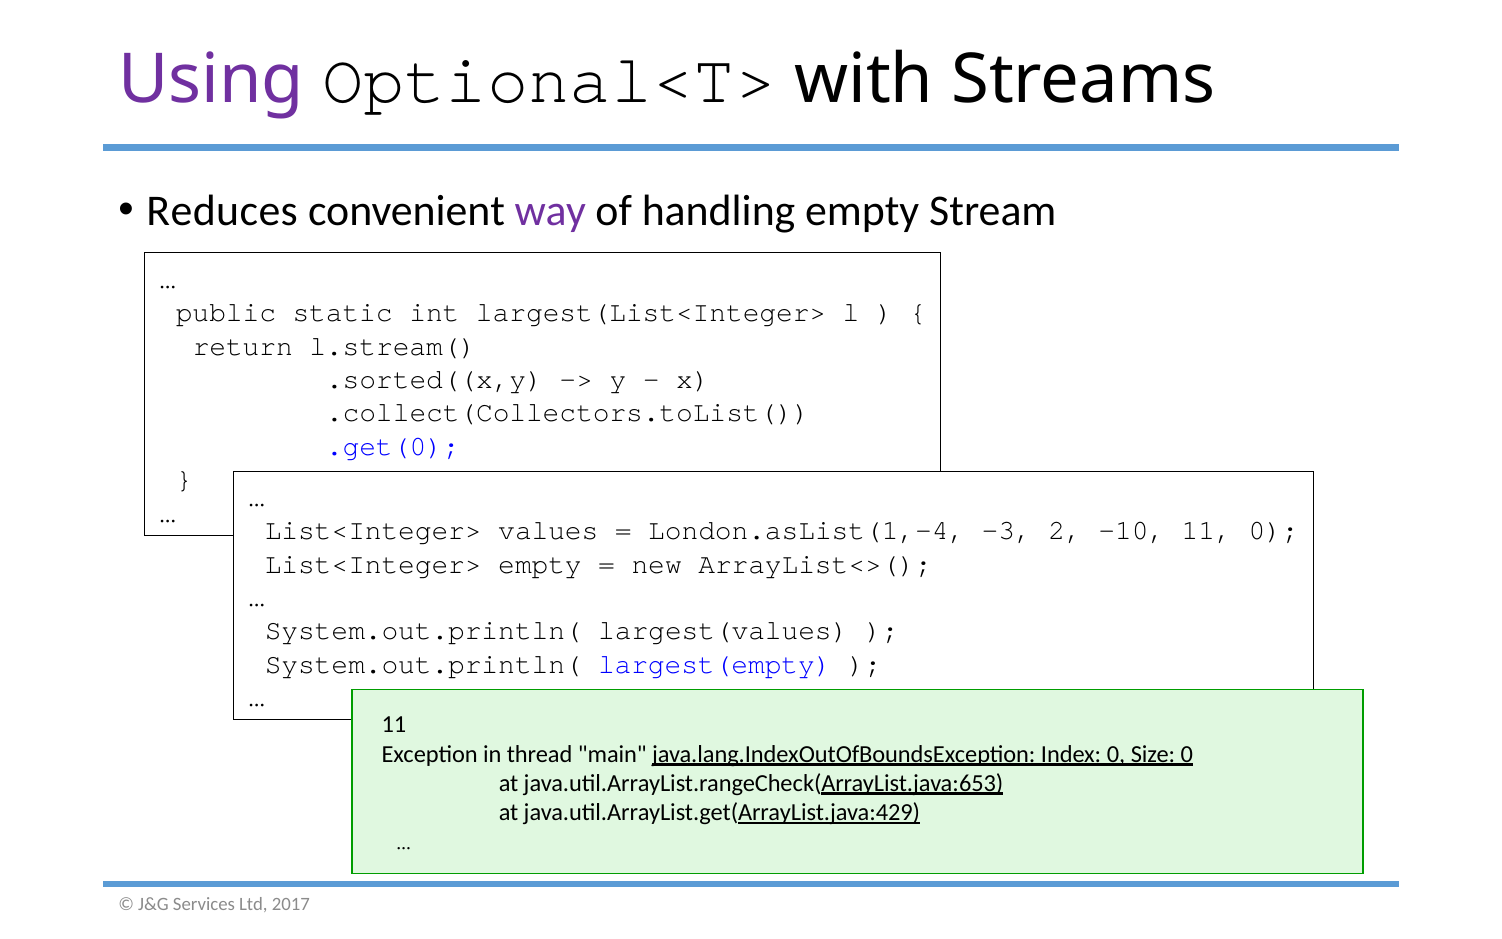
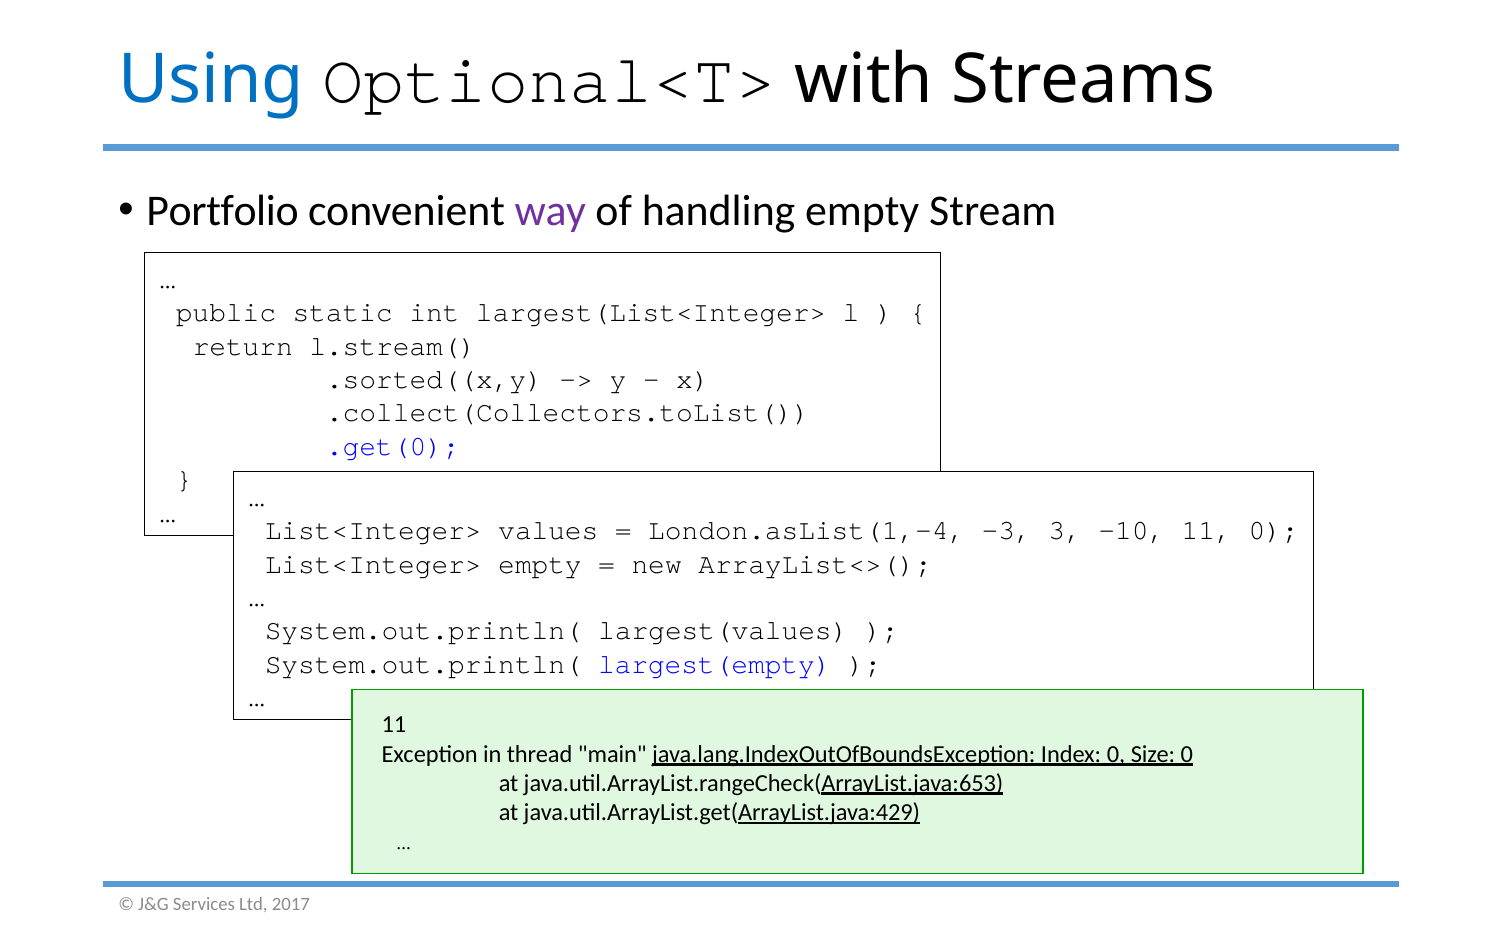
Using colour: purple -> blue
Reduces: Reduces -> Portfolio
2: 2 -> 3
